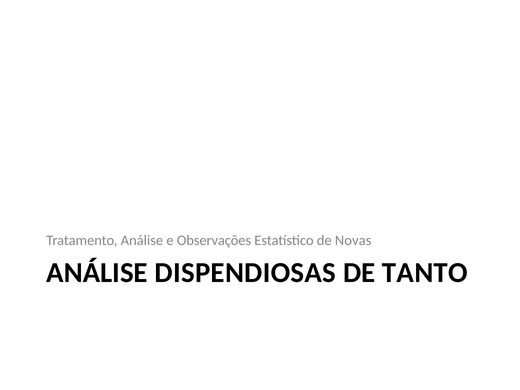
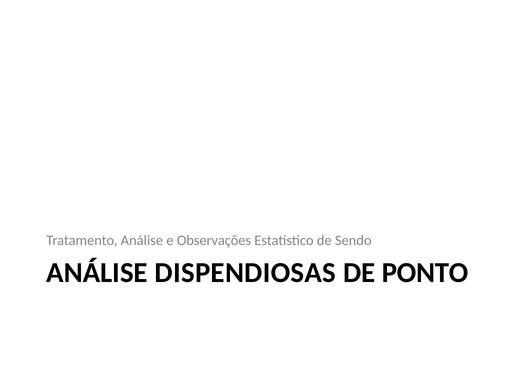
Novas: Novas -> Sendo
TANTO: TANTO -> PONTO
